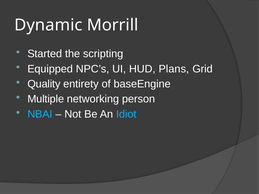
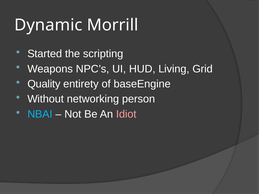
Equipped: Equipped -> Weapons
Plans: Plans -> Living
Multiple: Multiple -> Without
Idiot colour: light blue -> pink
